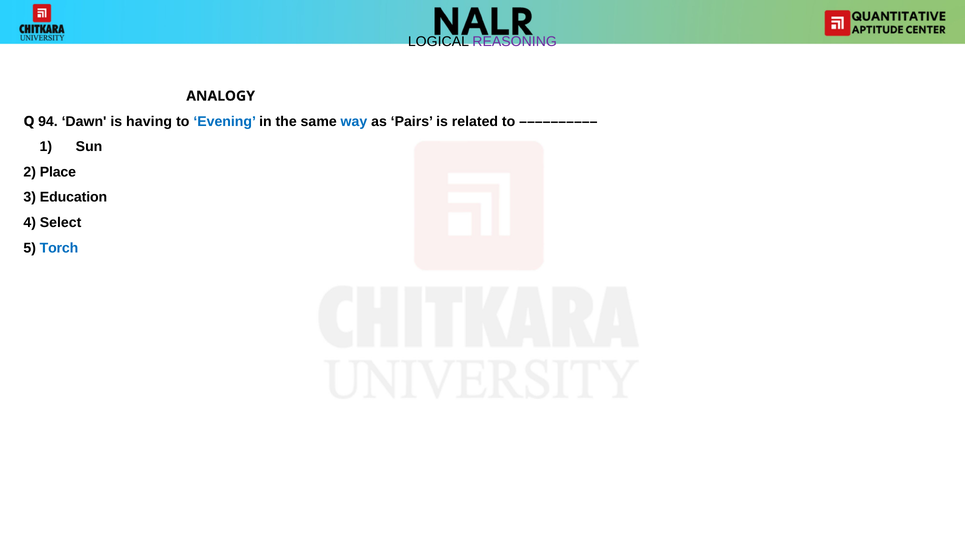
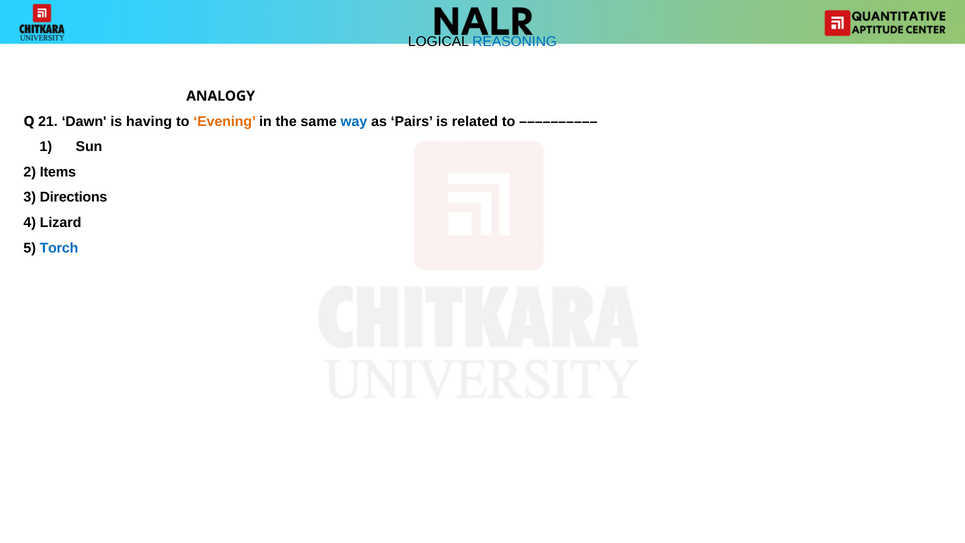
REASONING colour: purple -> blue
94: 94 -> 21
Evening colour: blue -> orange
Place: Place -> Items
Education: Education -> Directions
Select: Select -> Lizard
